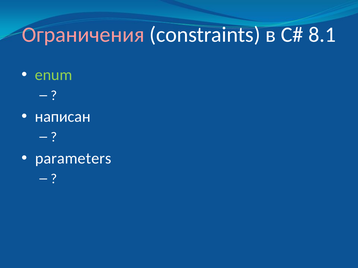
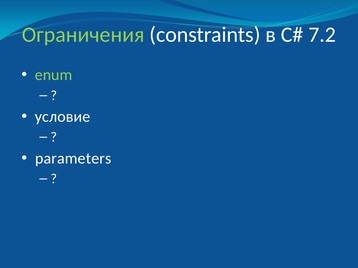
Ограничения colour: pink -> light green
8.1: 8.1 -> 7.2
написан: написан -> условие
